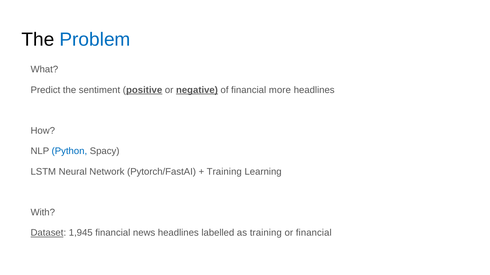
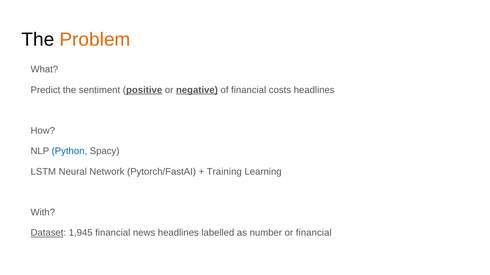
Problem colour: blue -> orange
more: more -> costs
as training: training -> number
